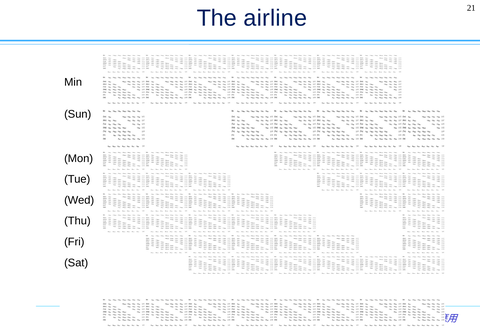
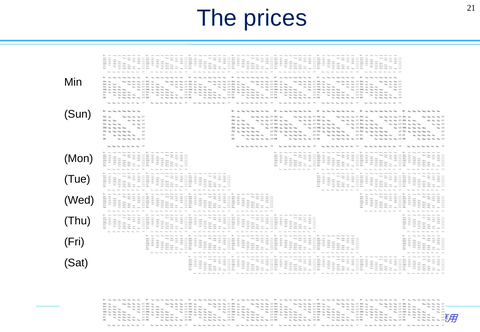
airline: airline -> prices
